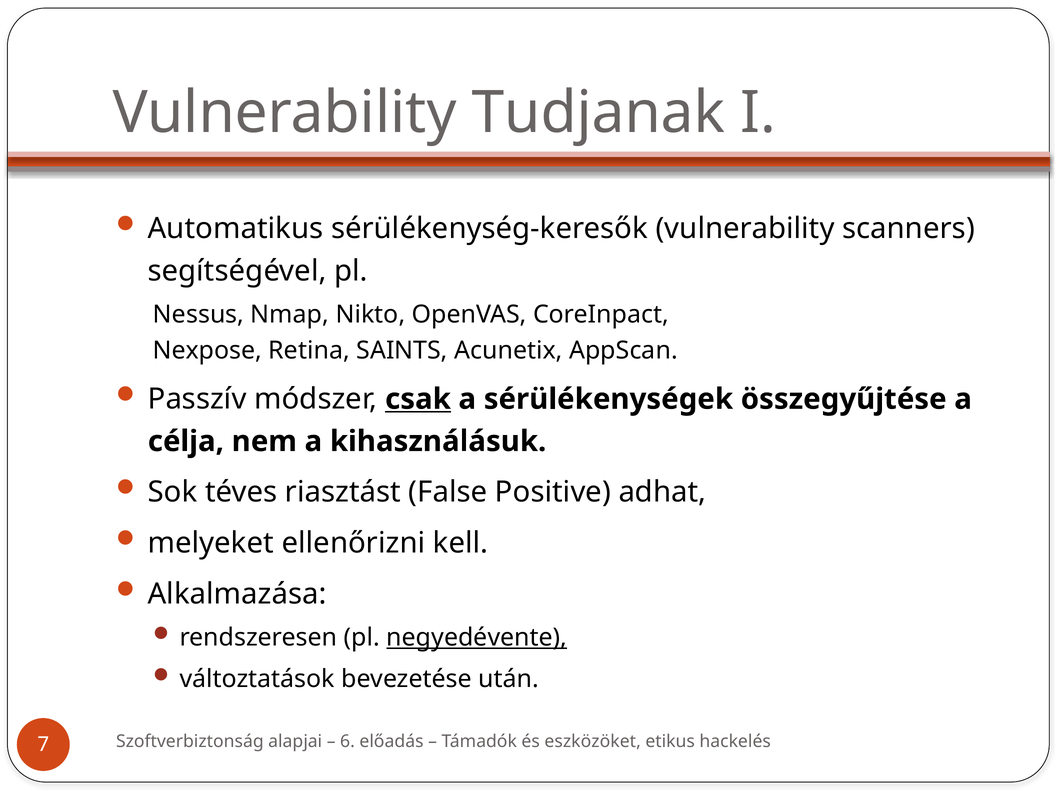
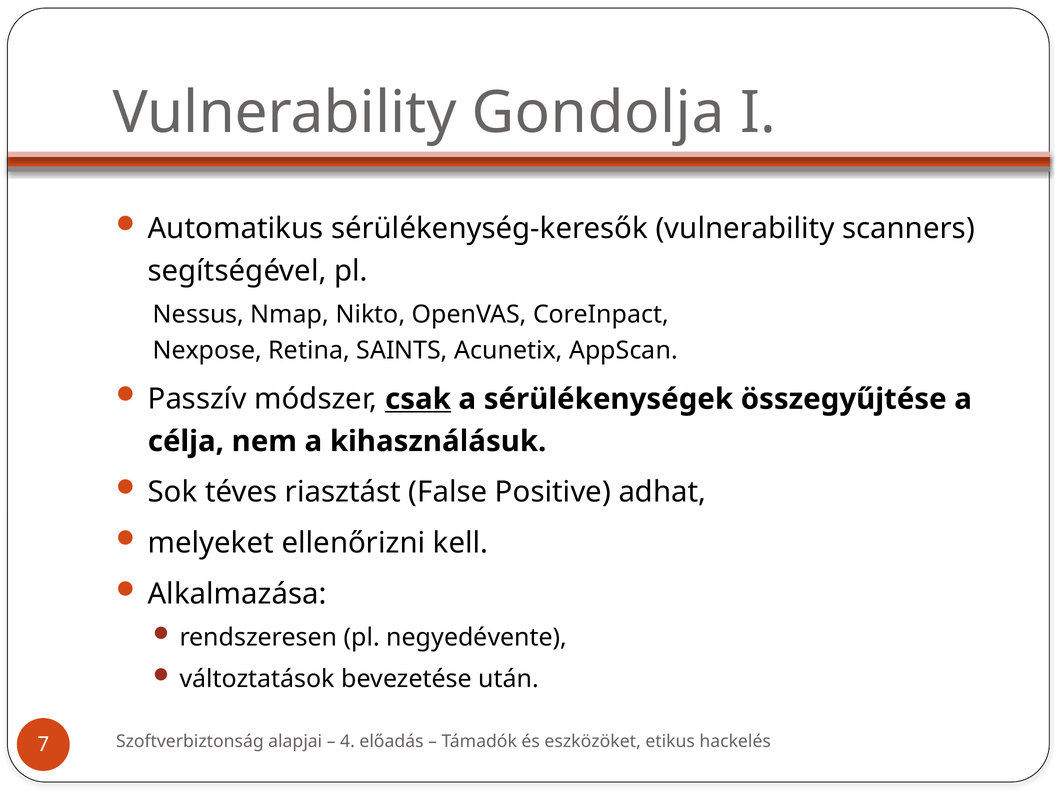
Tudjanak: Tudjanak -> Gondolja
negyedévente underline: present -> none
6: 6 -> 4
